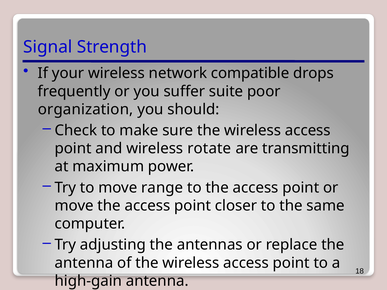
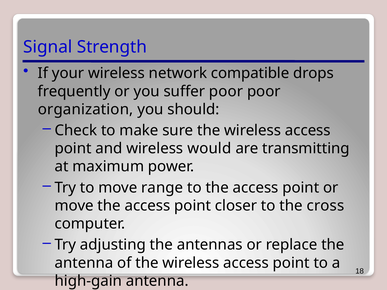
suffer suite: suite -> poor
rotate: rotate -> would
same: same -> cross
